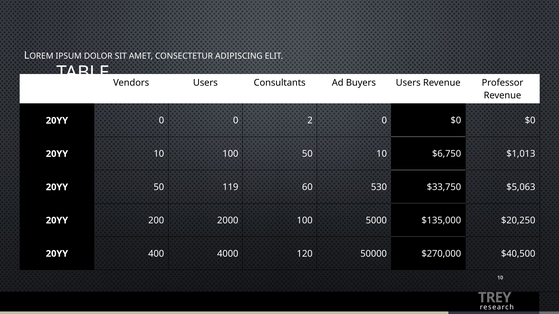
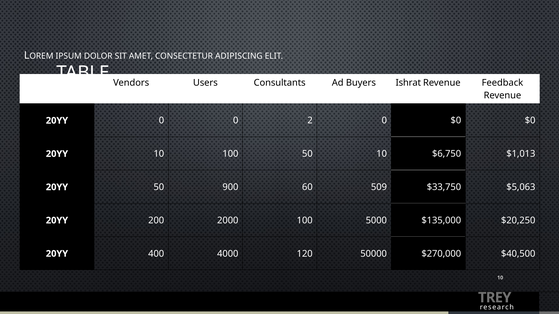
Buyers Users: Users -> Ishrat
Professor: Professor -> Feedback
119: 119 -> 900
530: 530 -> 509
